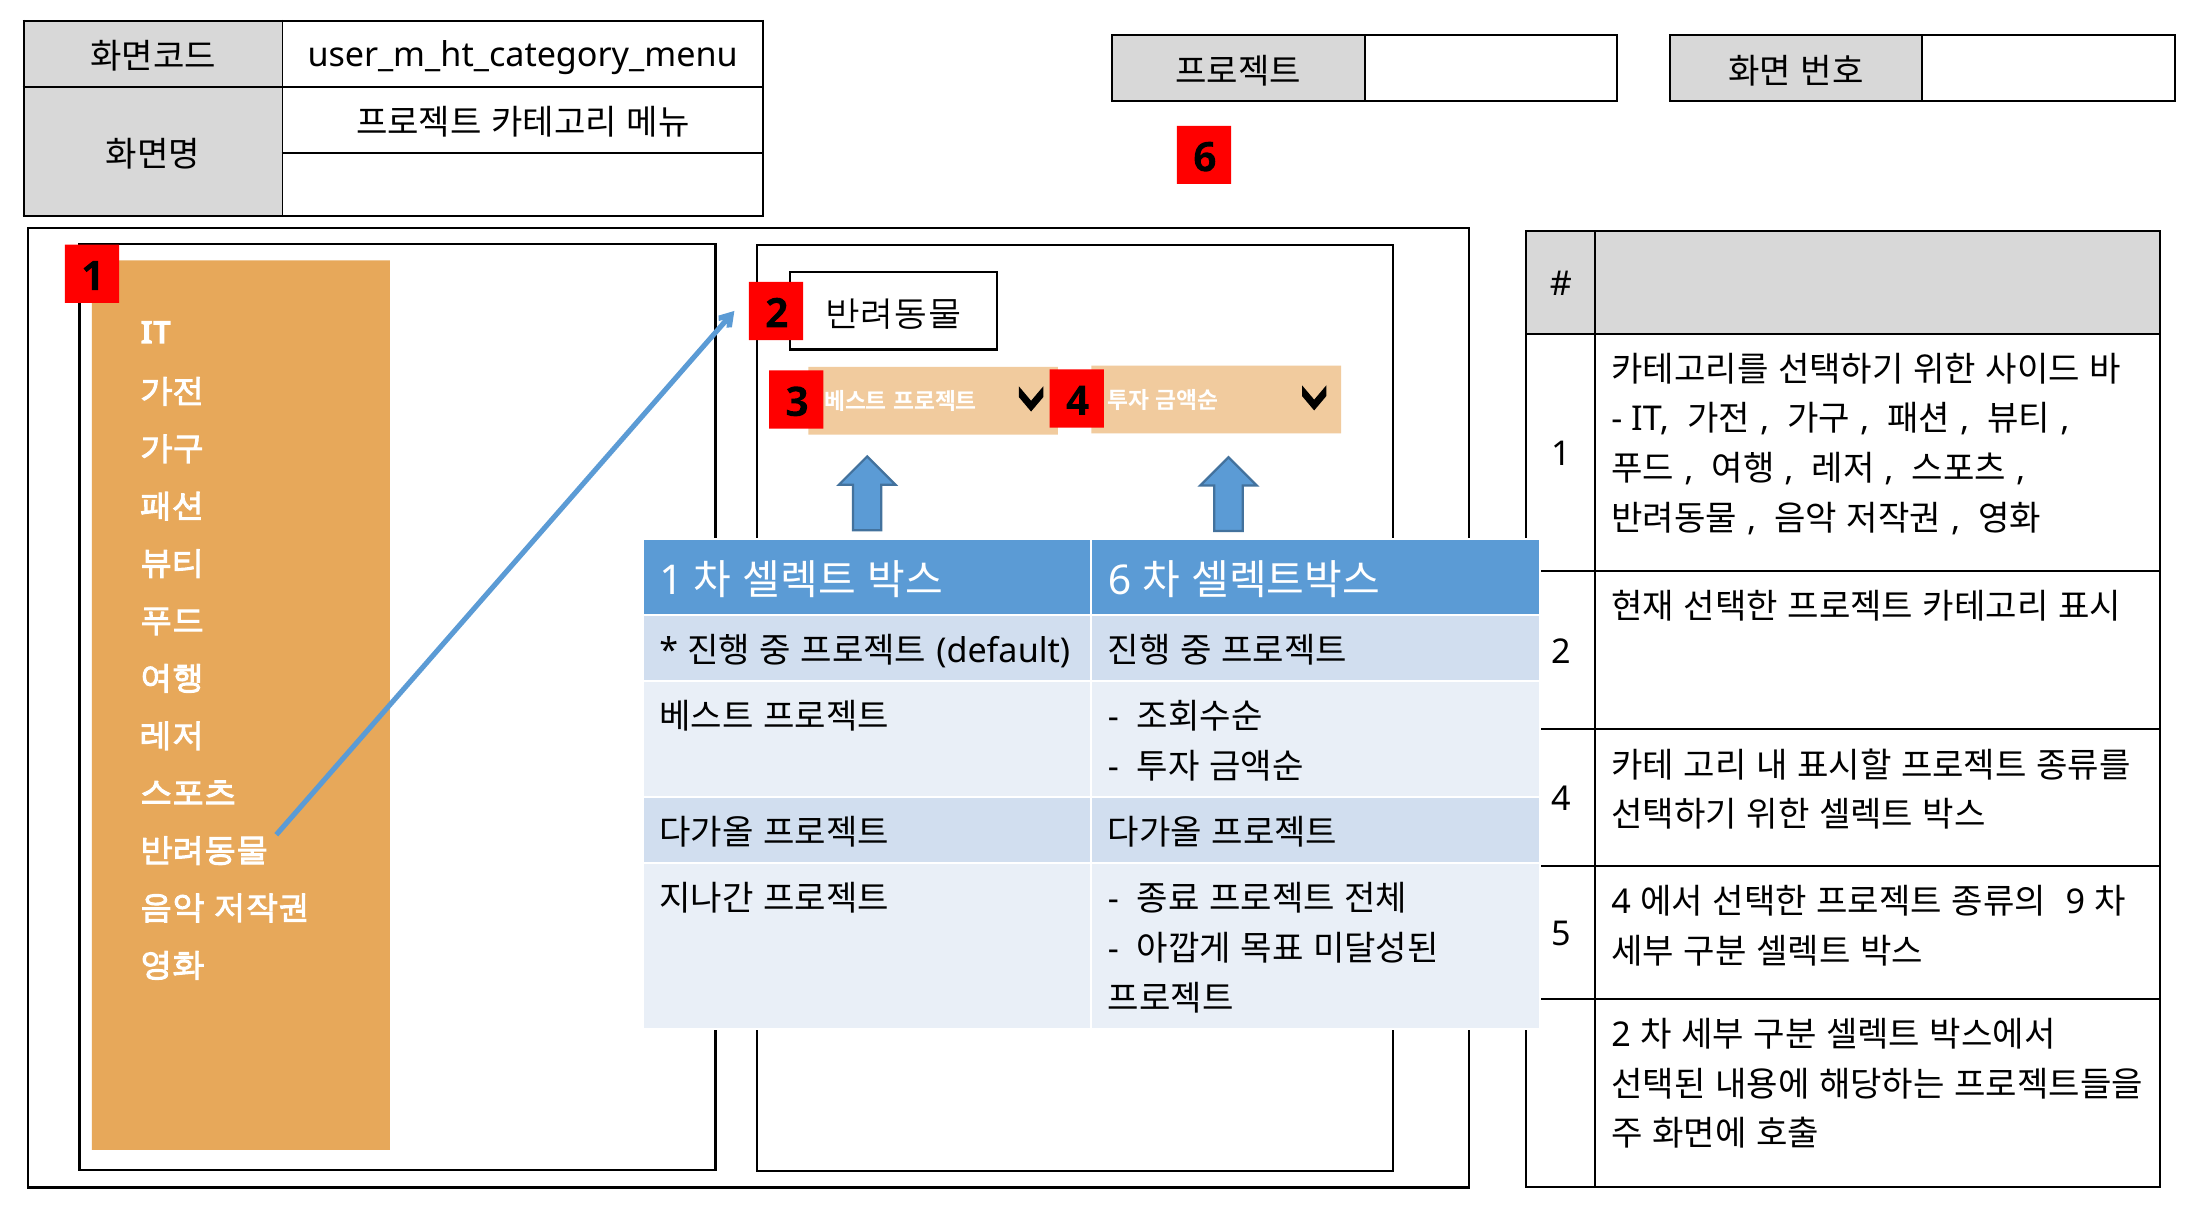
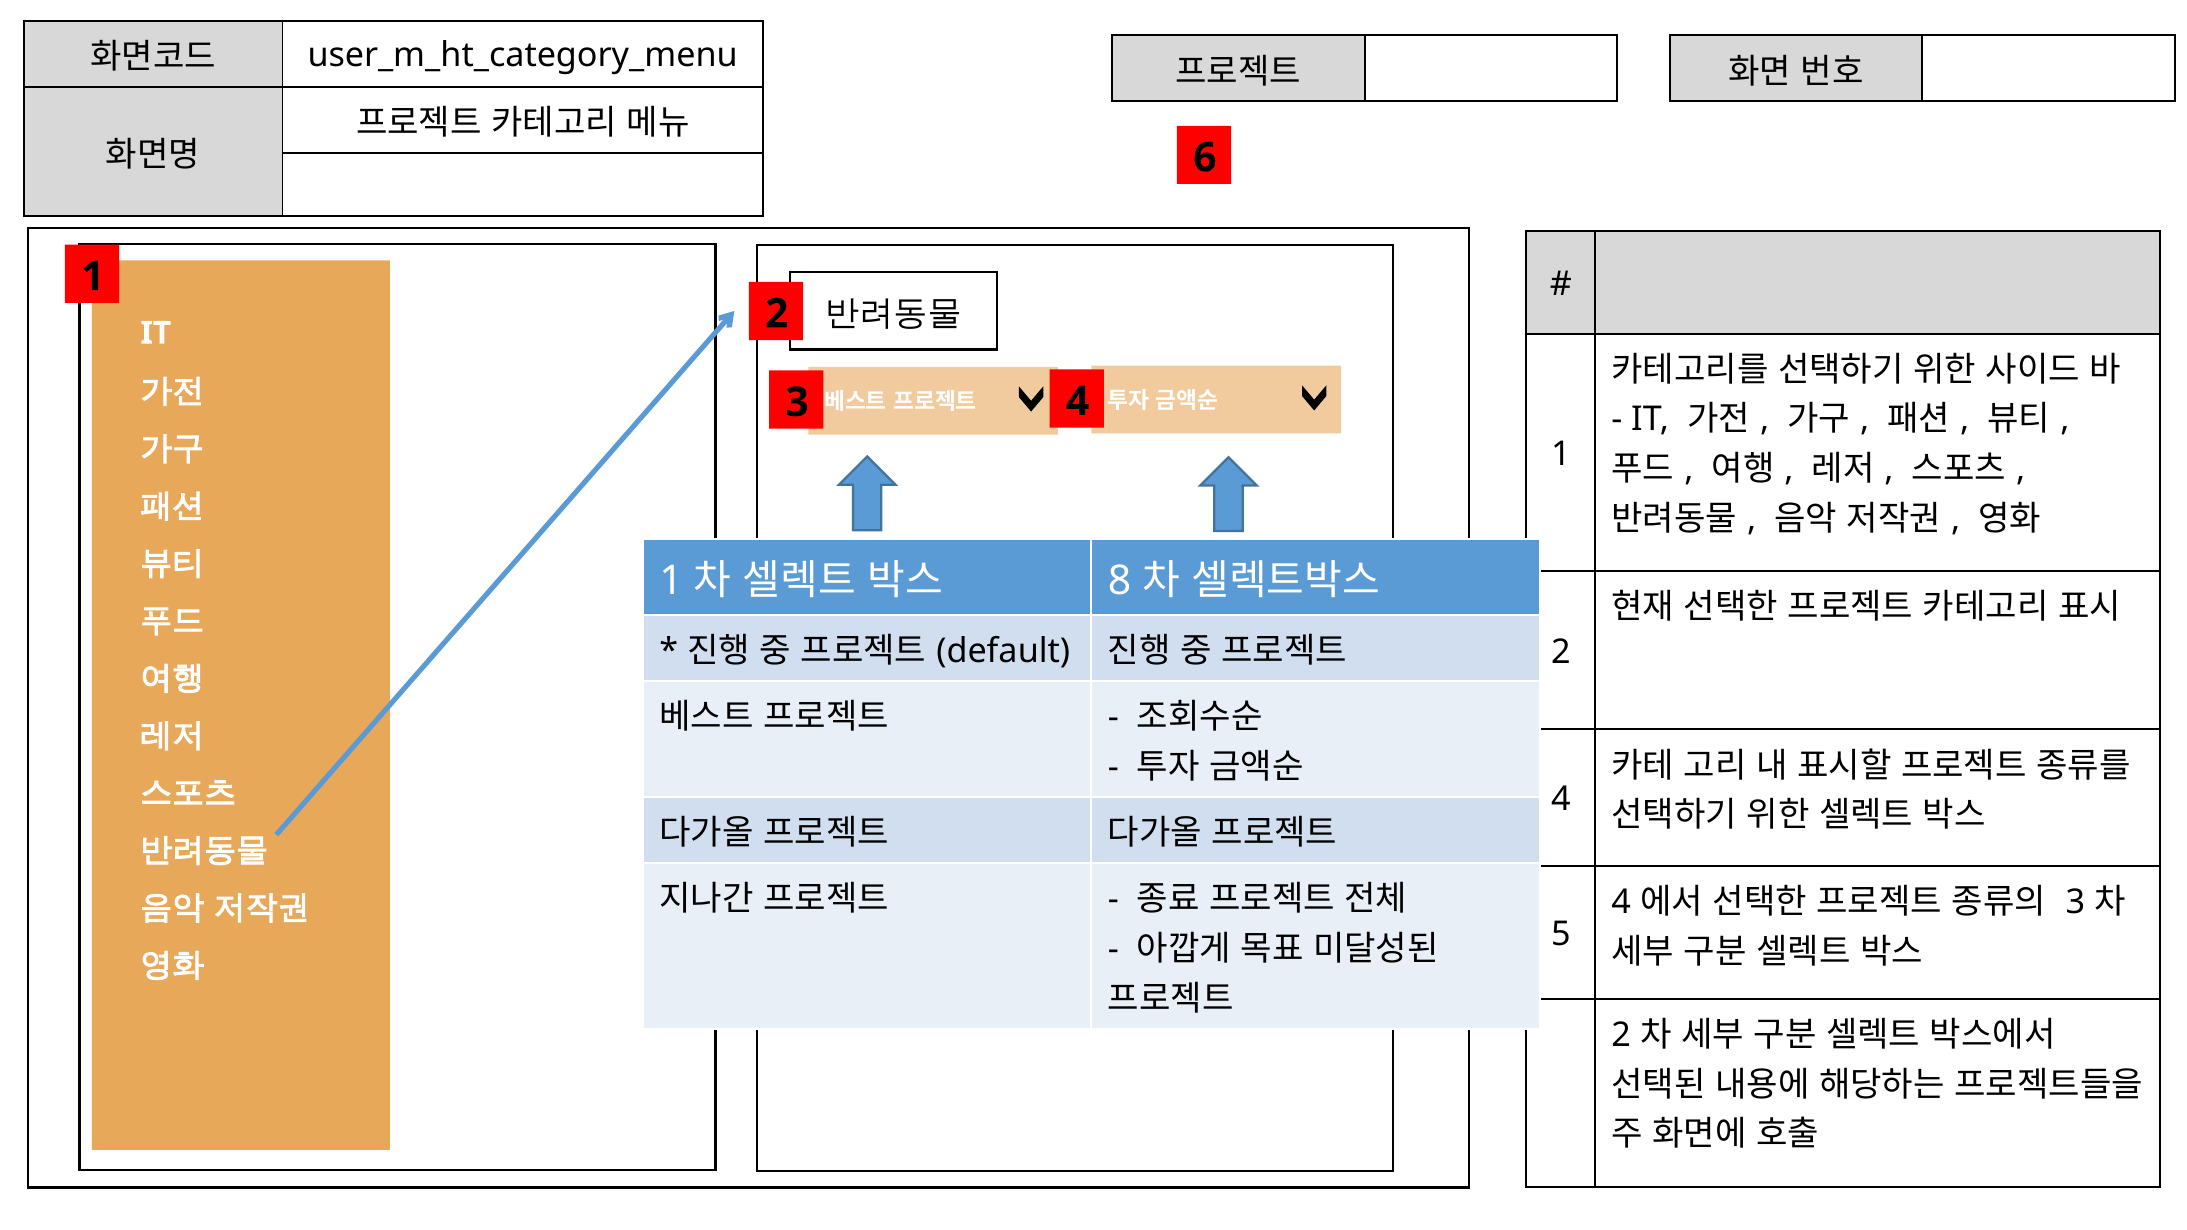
6 at (1120, 581): 6 -> 8
9 at (2075, 903): 9 -> 3
